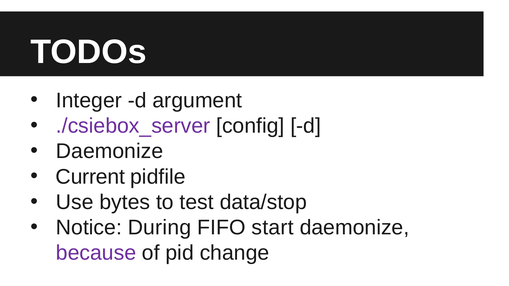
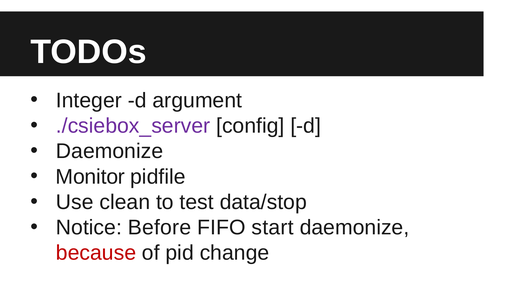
Current: Current -> Monitor
bytes: bytes -> clean
During: During -> Before
because colour: purple -> red
